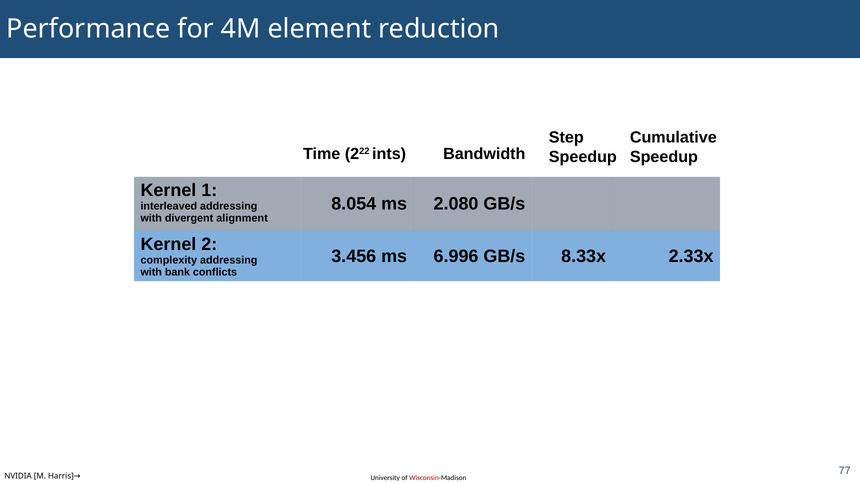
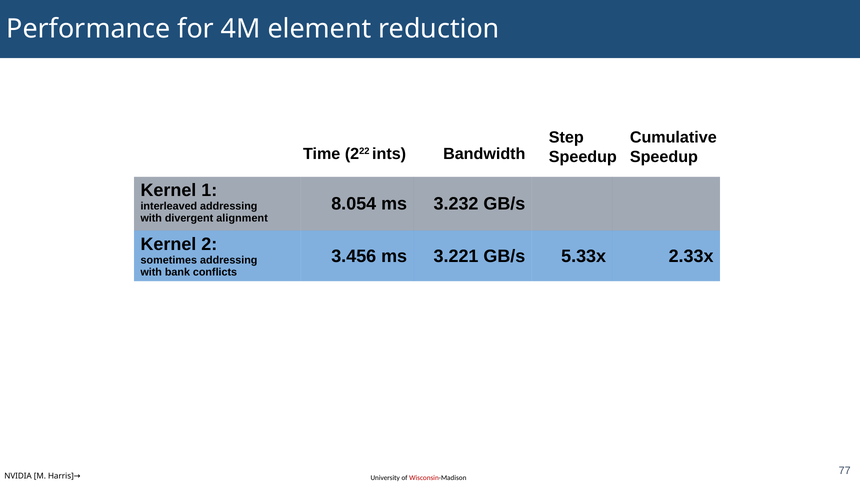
2.080: 2.080 -> 3.232
6.996: 6.996 -> 3.221
8.33x: 8.33x -> 5.33x
complexity: complexity -> sometimes
